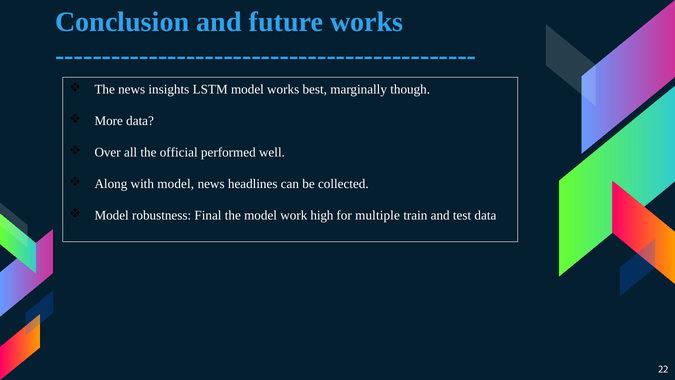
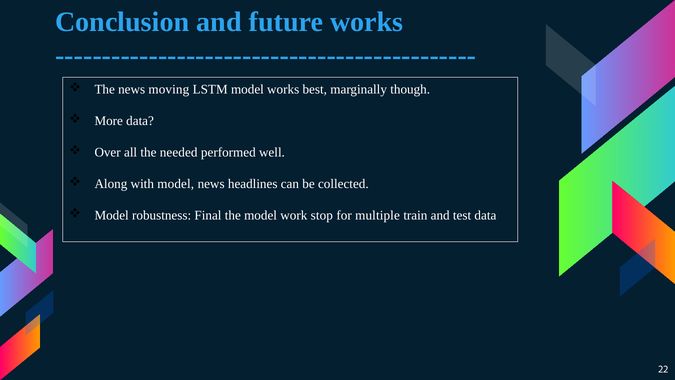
insights: insights -> moving
official: official -> needed
high: high -> stop
